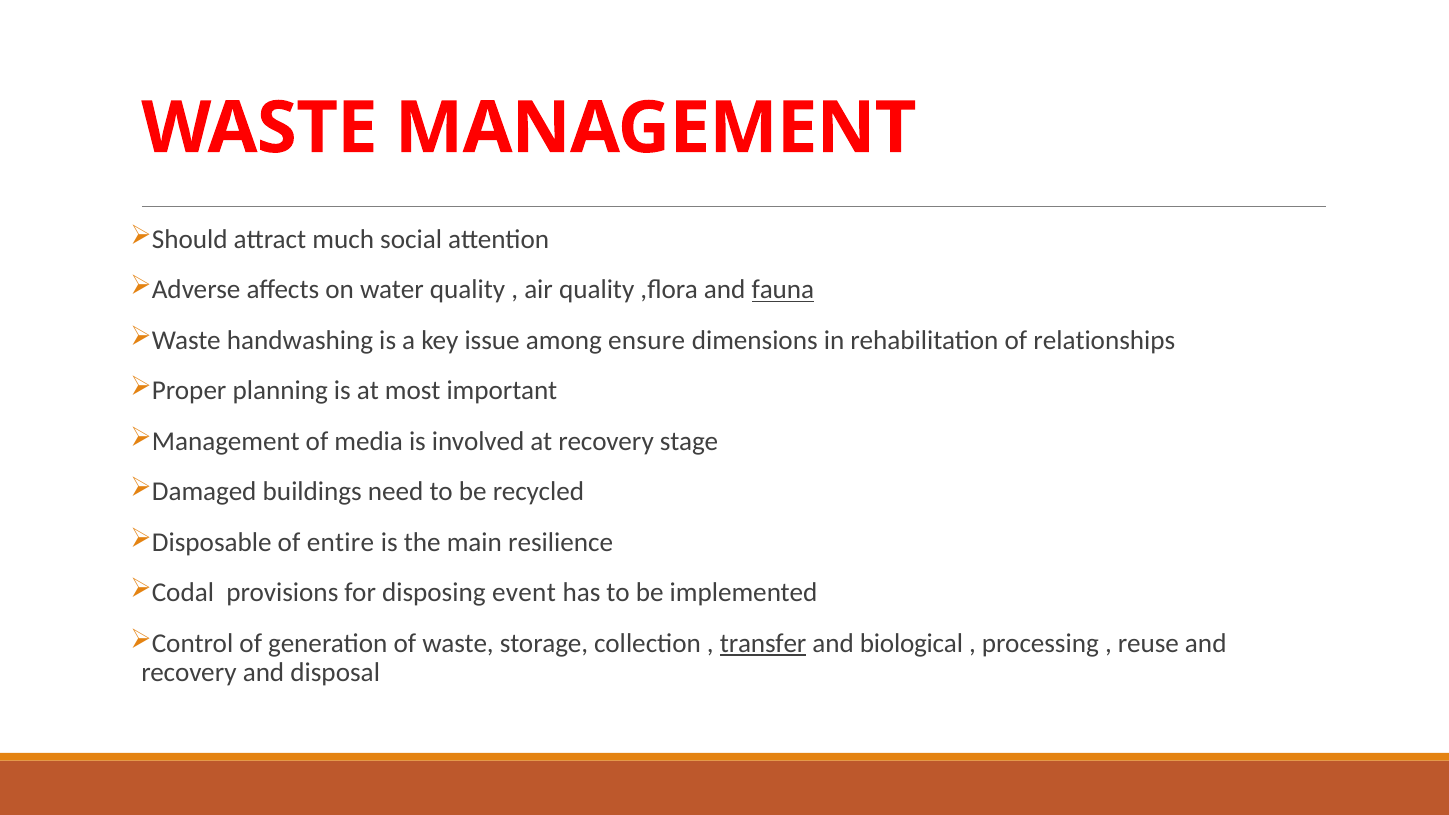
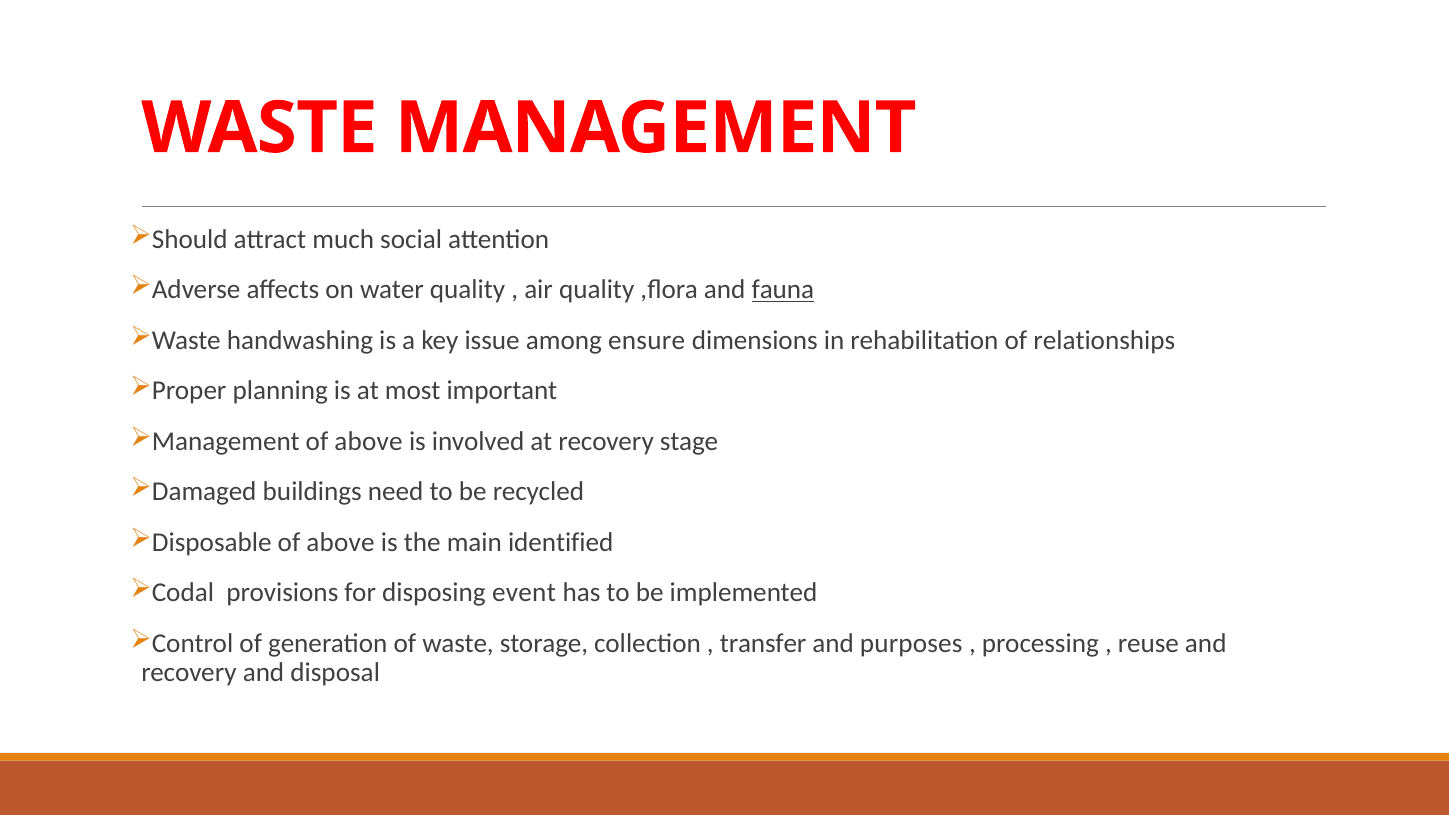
media at (369, 441): media -> above
entire at (341, 542): entire -> above
resilience: resilience -> identified
transfer underline: present -> none
biological: biological -> purposes
